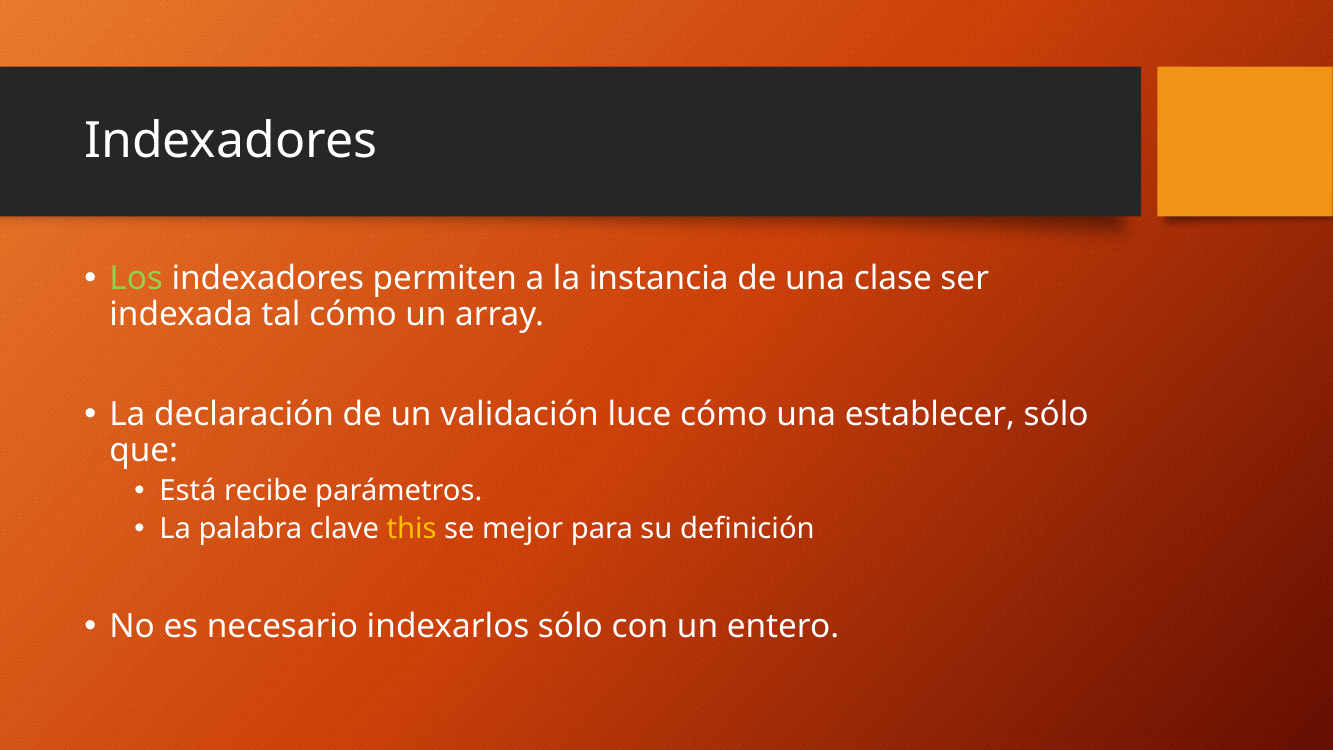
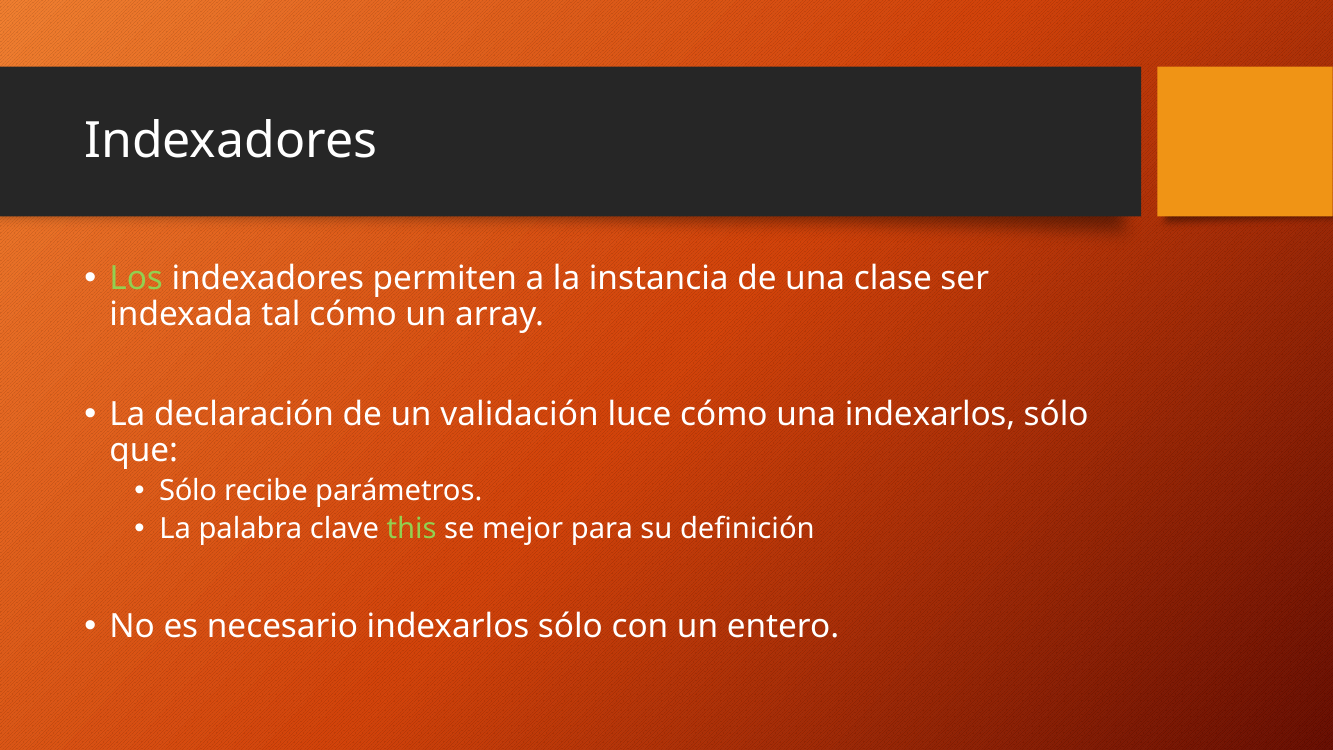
una establecer: establecer -> indexarlos
Está at (188, 491): Está -> Sólo
this colour: yellow -> light green
